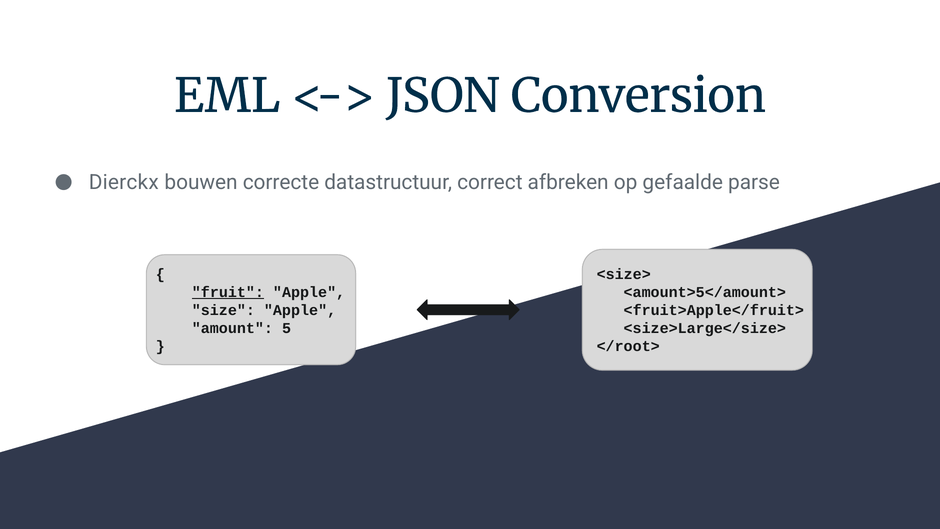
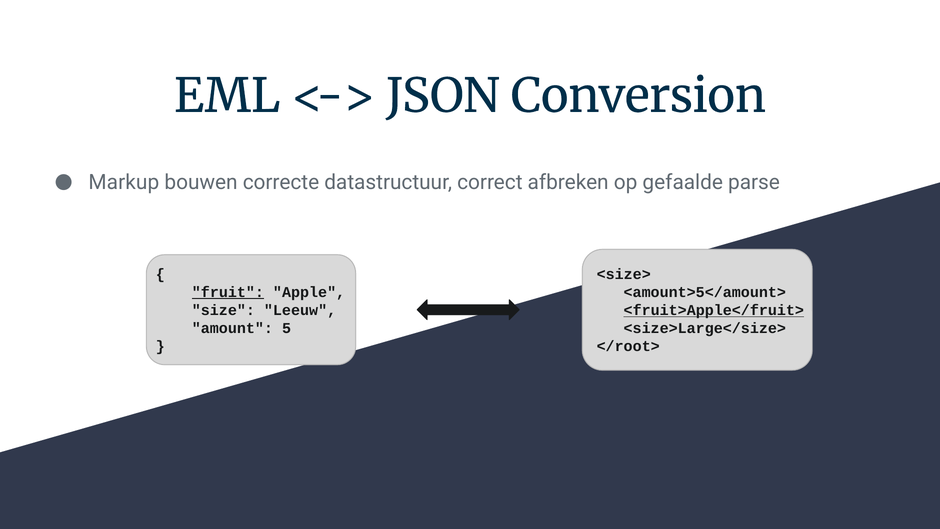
Dierckx: Dierckx -> Markup
size Apple: Apple -> Leeuw
<fruit>Apple</fruit> underline: none -> present
